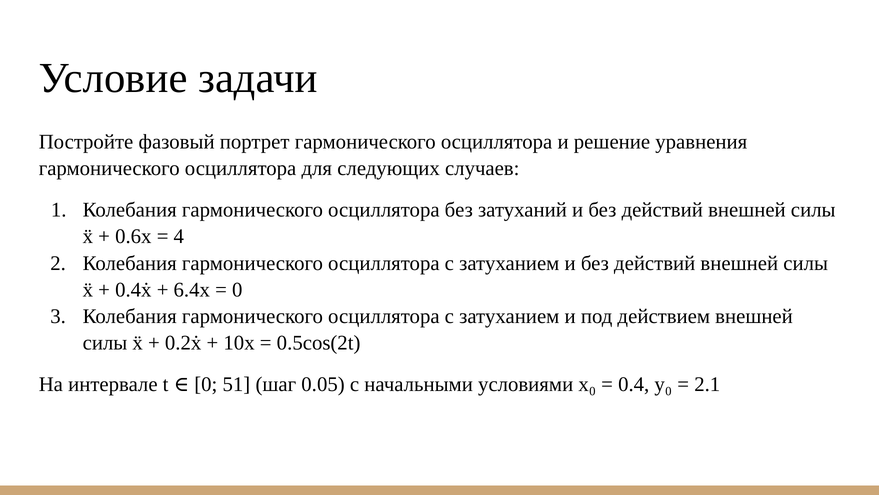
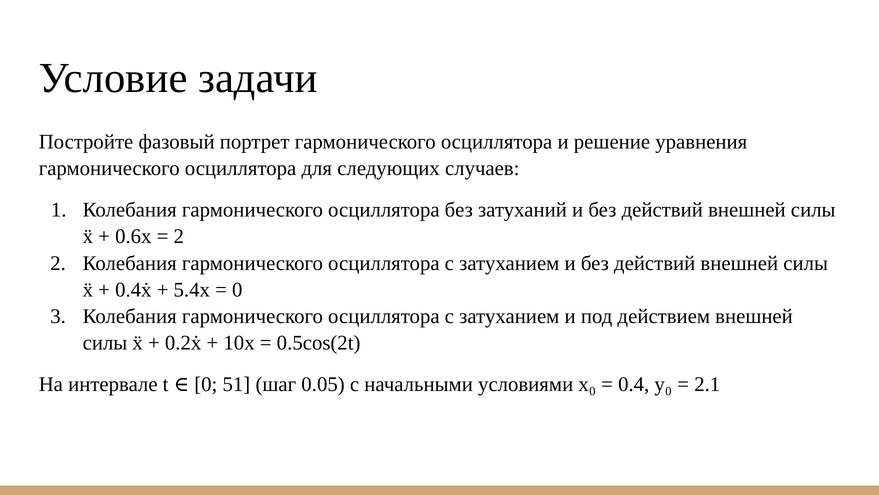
4 at (179, 236): 4 -> 2
6.4x: 6.4x -> 5.4x
